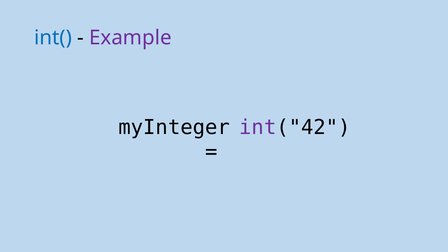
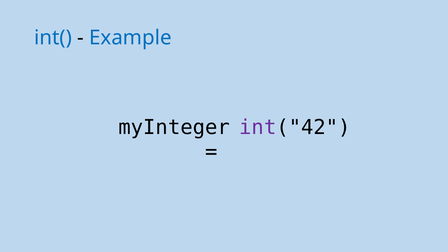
Example colour: purple -> blue
